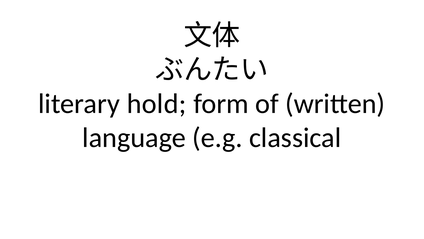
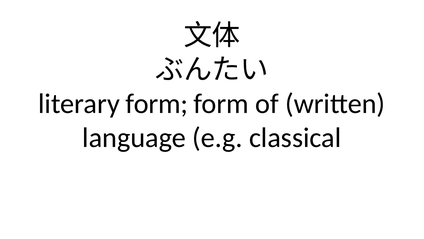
literary hold: hold -> form
